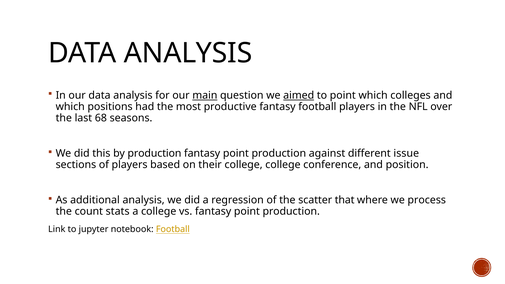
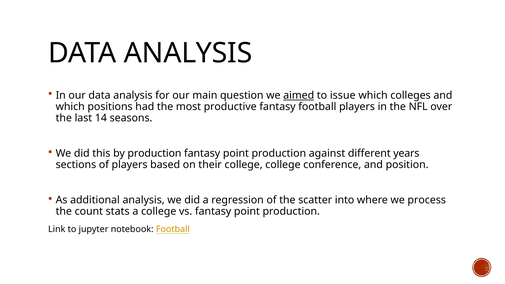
main underline: present -> none
to point: point -> issue
68: 68 -> 14
issue: issue -> years
that: that -> into
